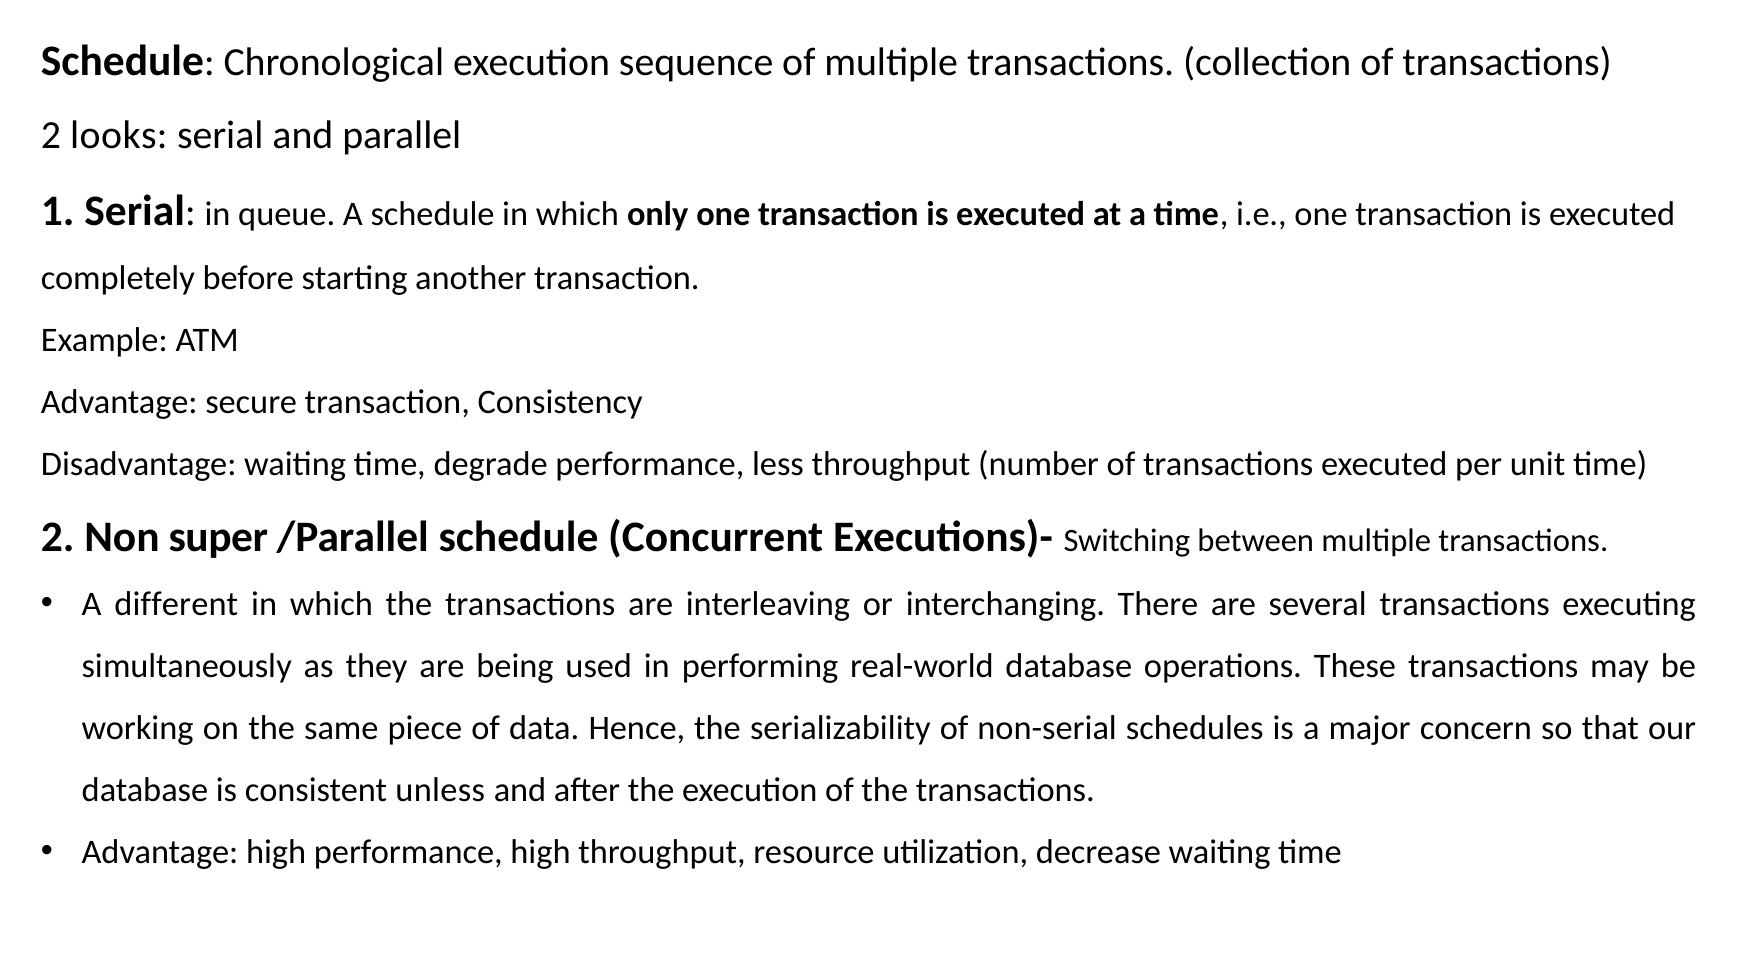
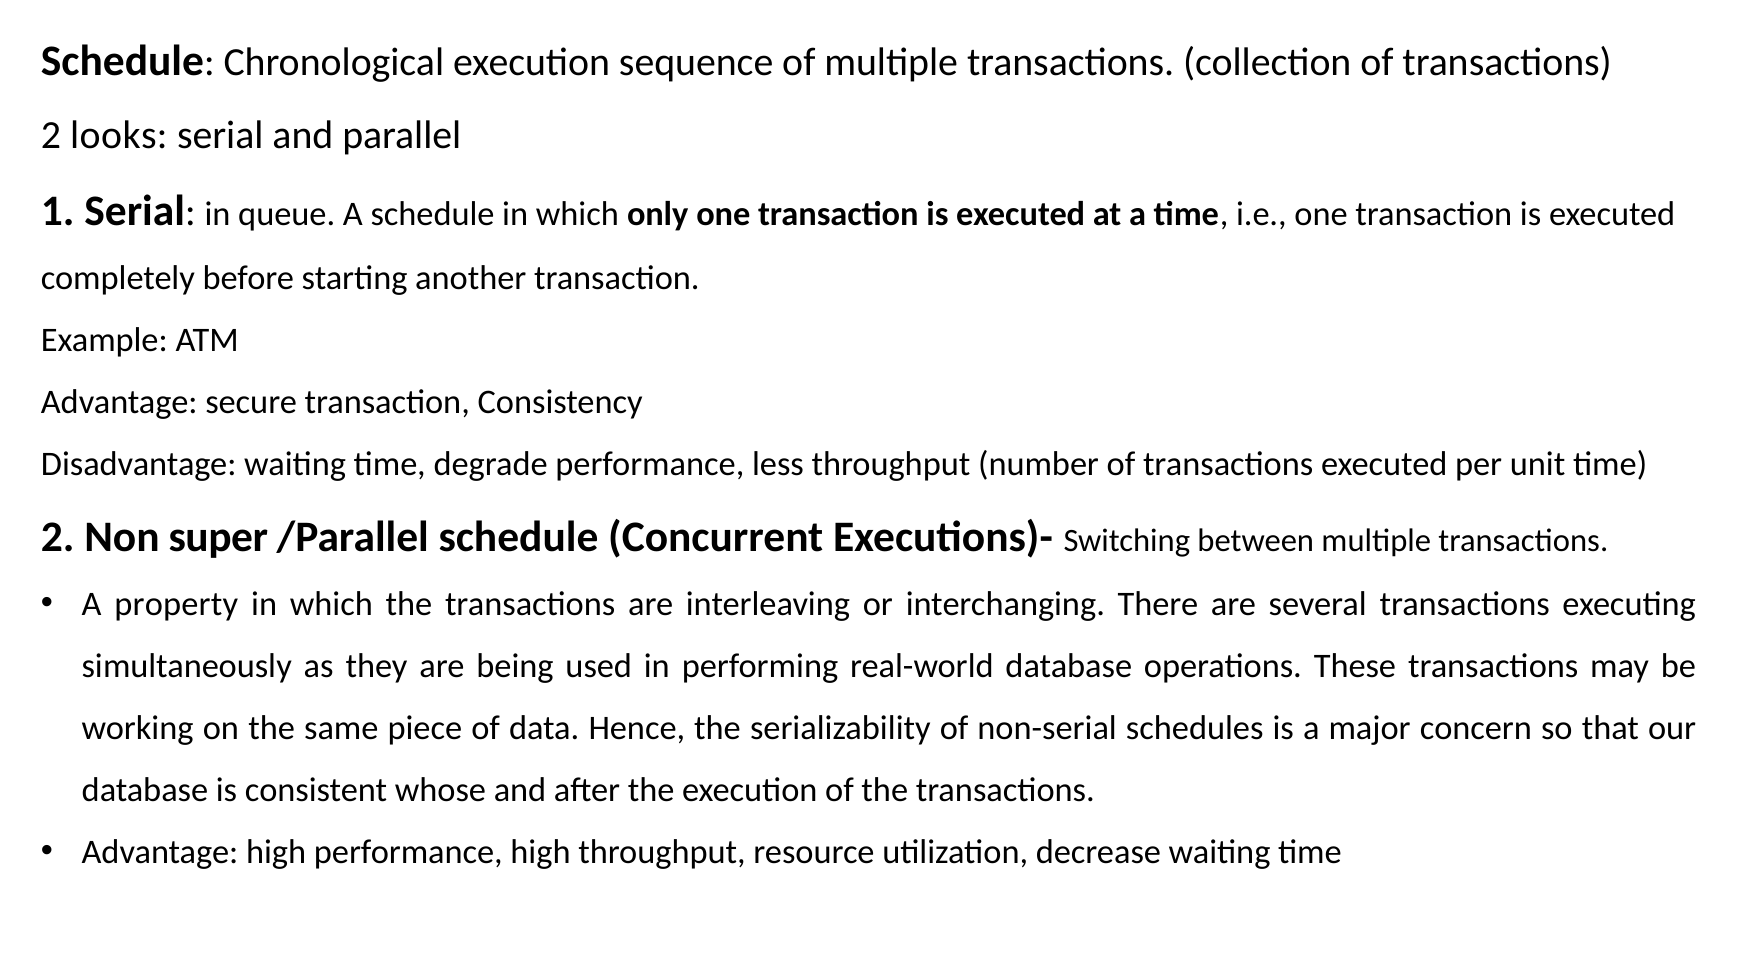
different: different -> property
unless: unless -> whose
